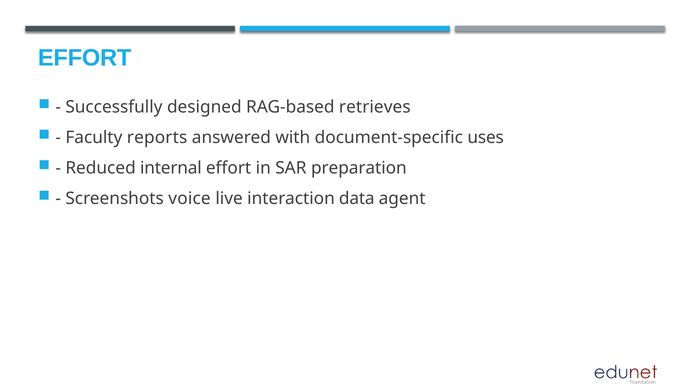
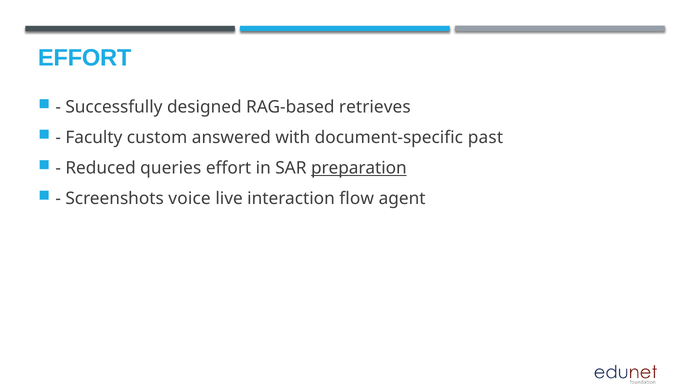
reports: reports -> custom
uses: uses -> past
internal: internal -> queries
preparation underline: none -> present
data: data -> flow
